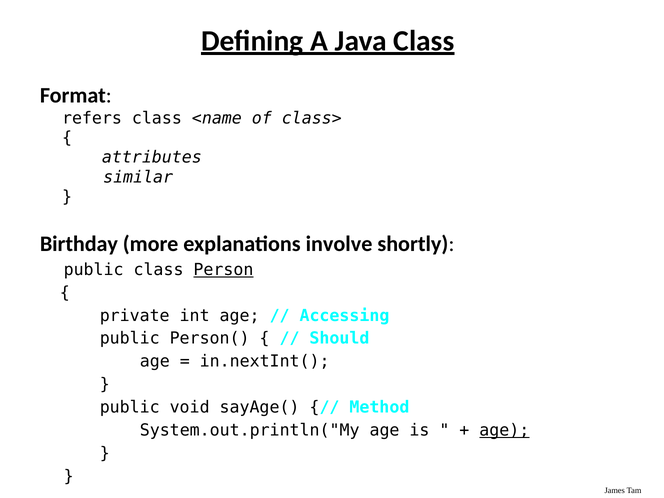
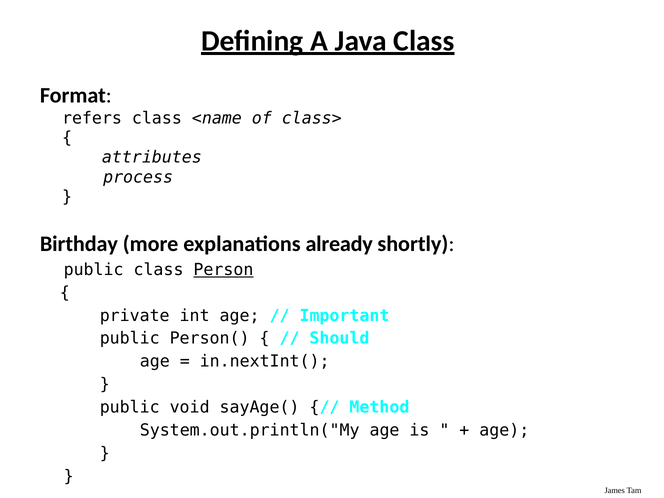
similar: similar -> process
involve: involve -> already
Accessing: Accessing -> Important
age at (504, 430) underline: present -> none
